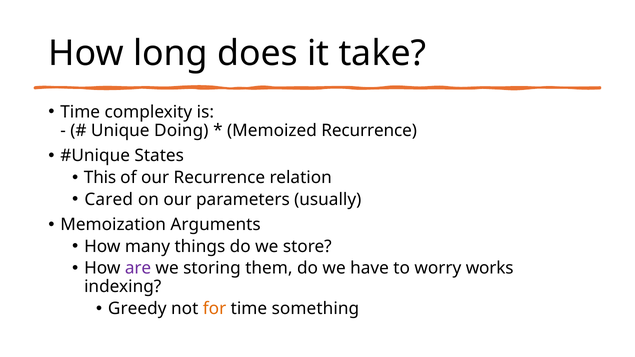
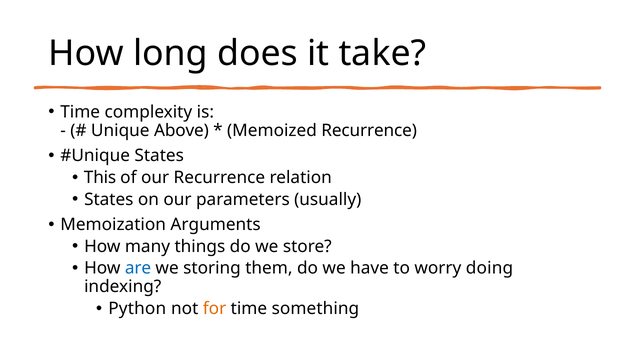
Doing: Doing -> Above
Cared at (109, 200): Cared -> States
are colour: purple -> blue
works: works -> doing
Greedy: Greedy -> Python
